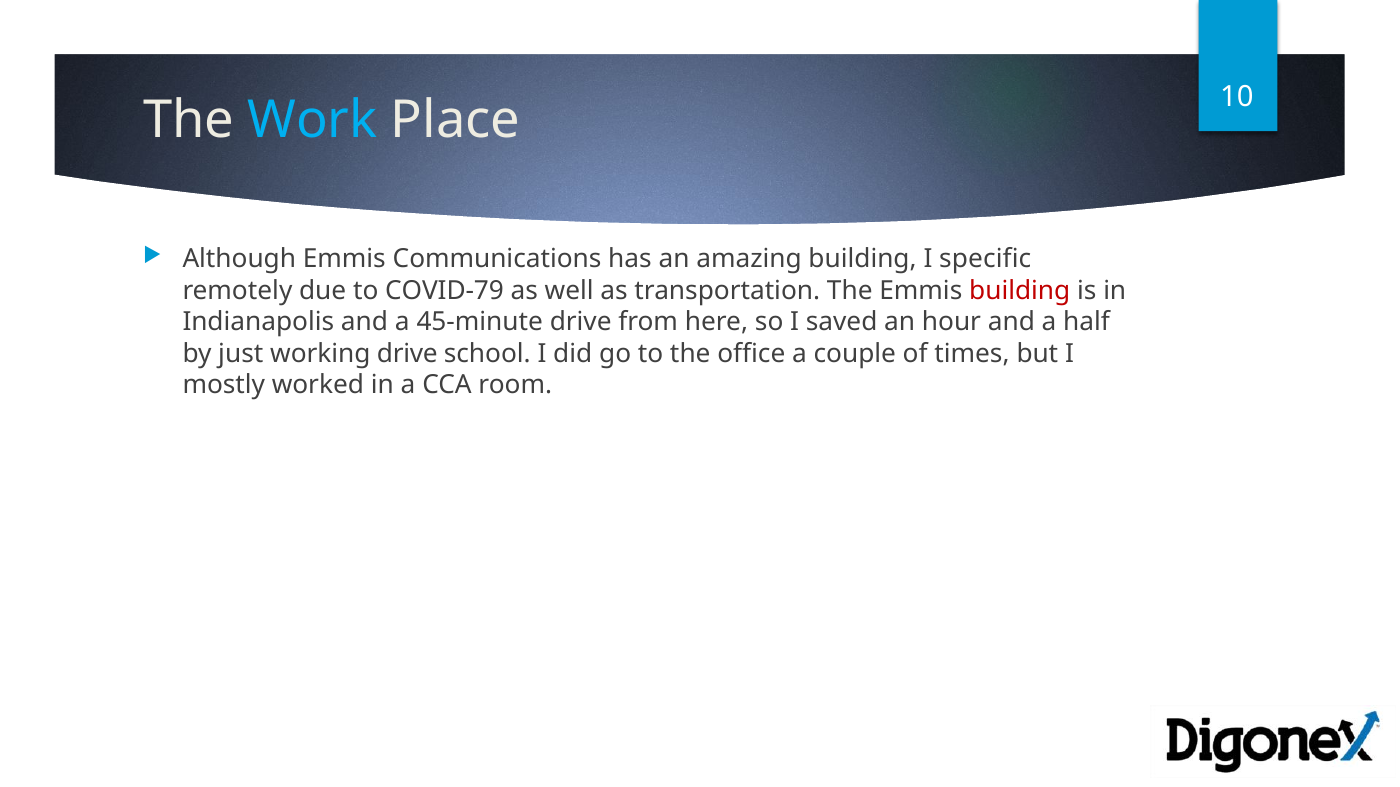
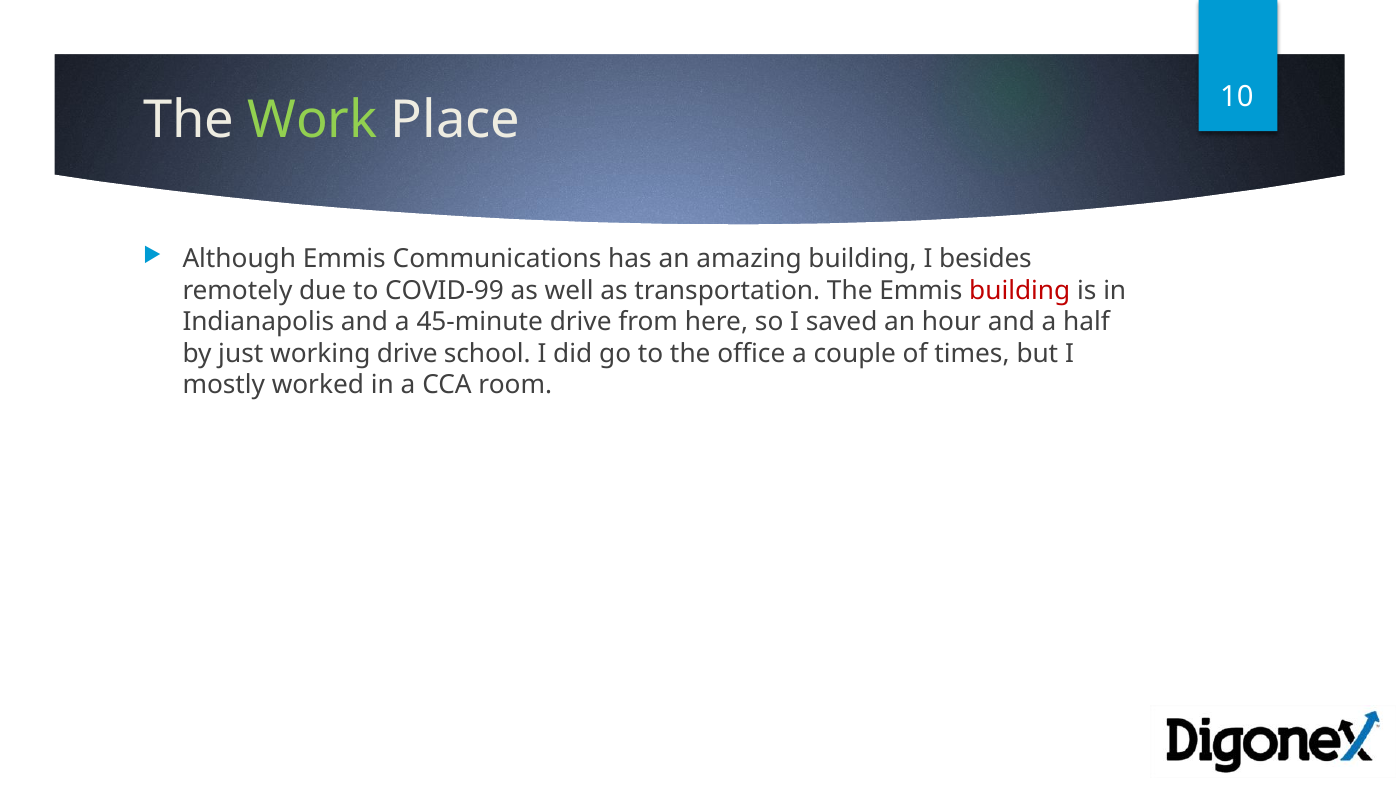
Work colour: light blue -> light green
specific: specific -> besides
COVID-79: COVID-79 -> COVID-99
